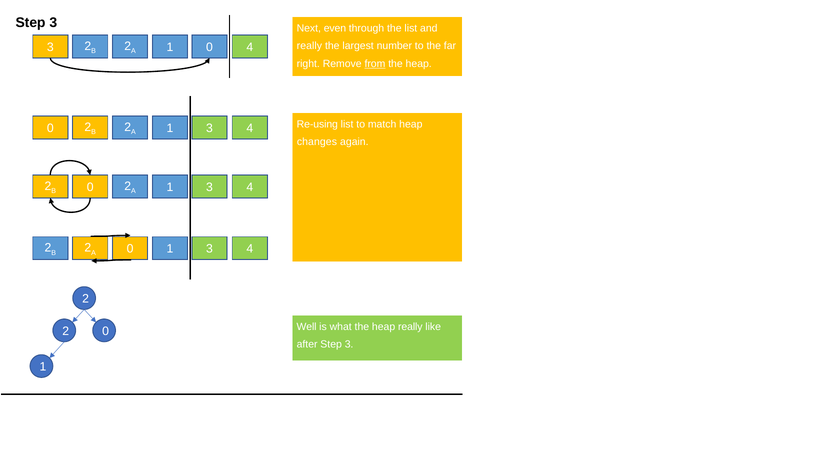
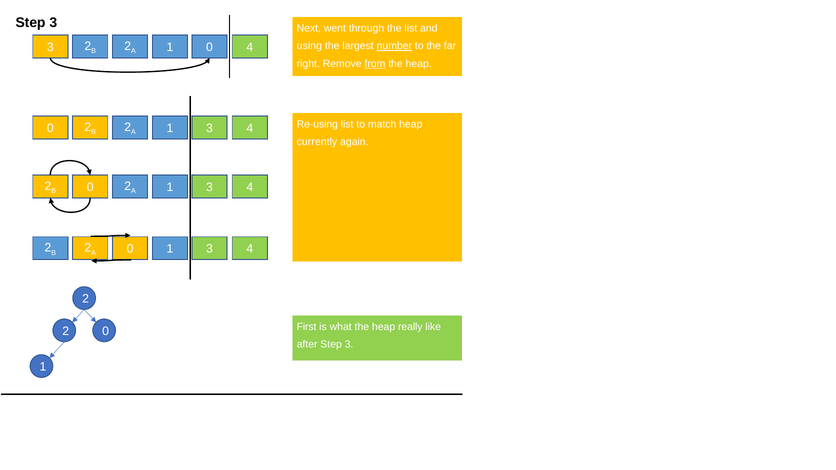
even: even -> went
really at (309, 46): really -> using
number underline: none -> present
changes: changes -> currently
Well: Well -> First
